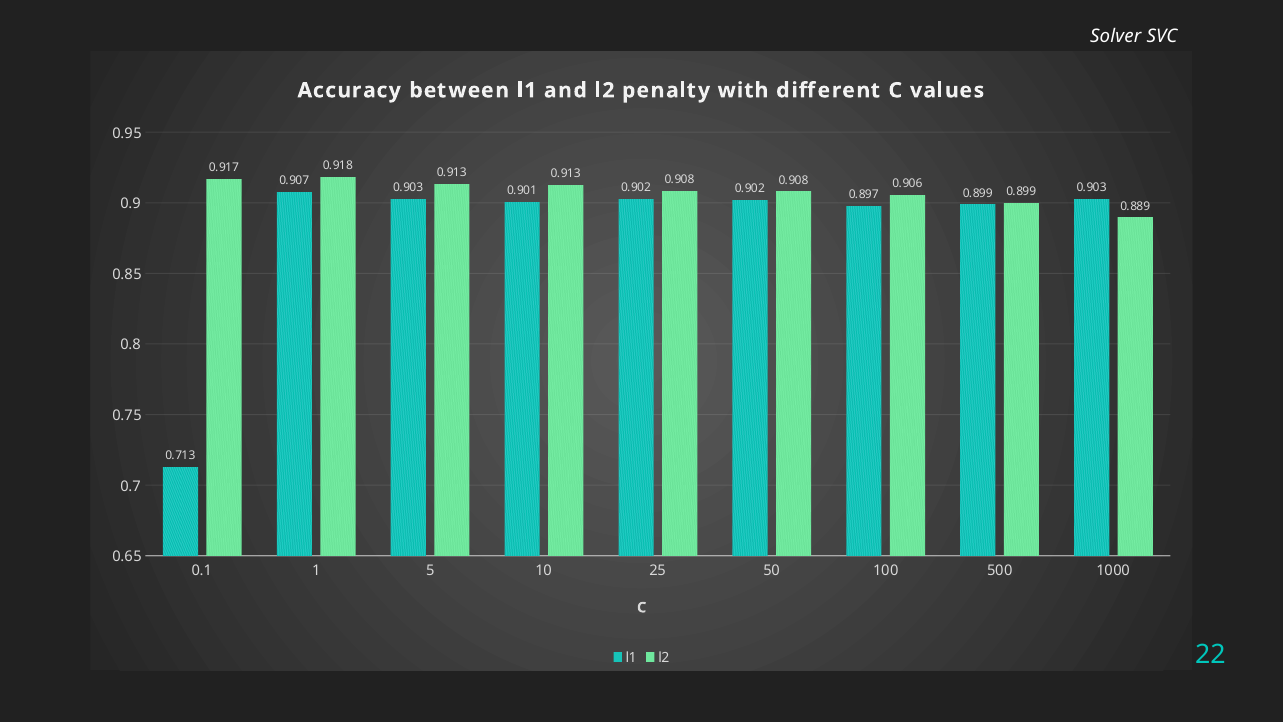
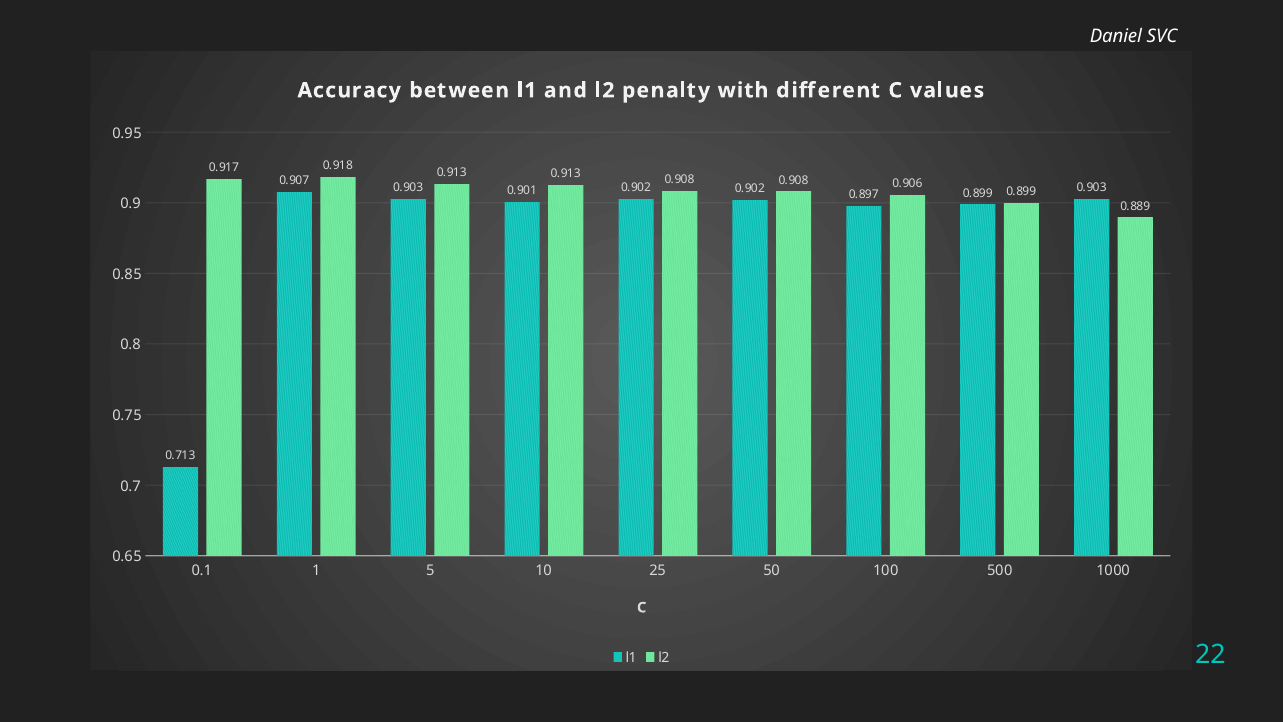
Solver: Solver -> Daniel
